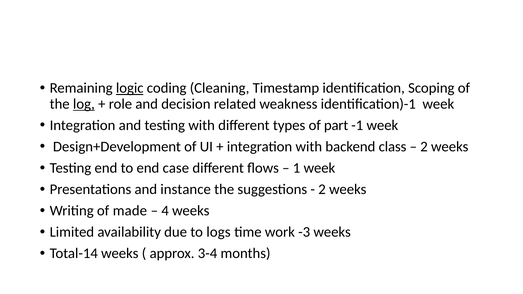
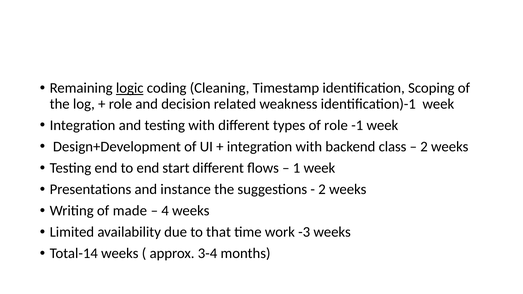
log underline: present -> none
of part: part -> role
case: case -> start
logs: logs -> that
